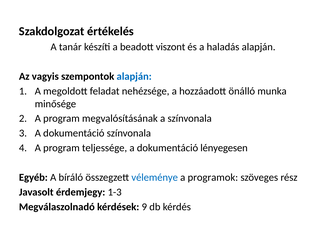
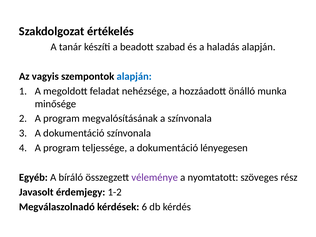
viszont: viszont -> szabad
véleménye colour: blue -> purple
programok: programok -> nyomtatott
1-3: 1-3 -> 1-2
9: 9 -> 6
